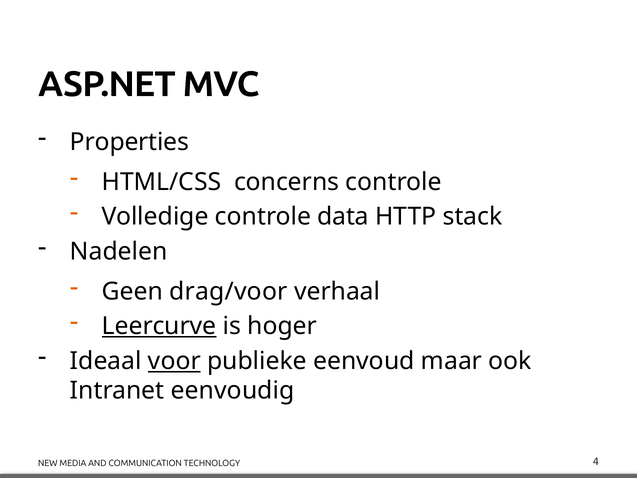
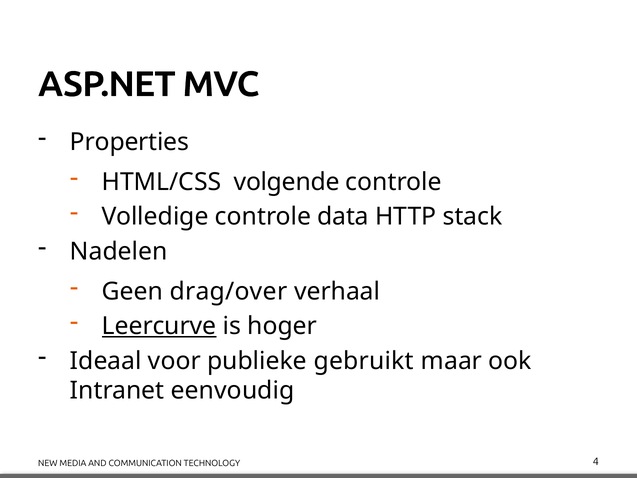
concerns: concerns -> volgende
drag/voor: drag/voor -> drag/over
voor underline: present -> none
eenvoud: eenvoud -> gebruikt
